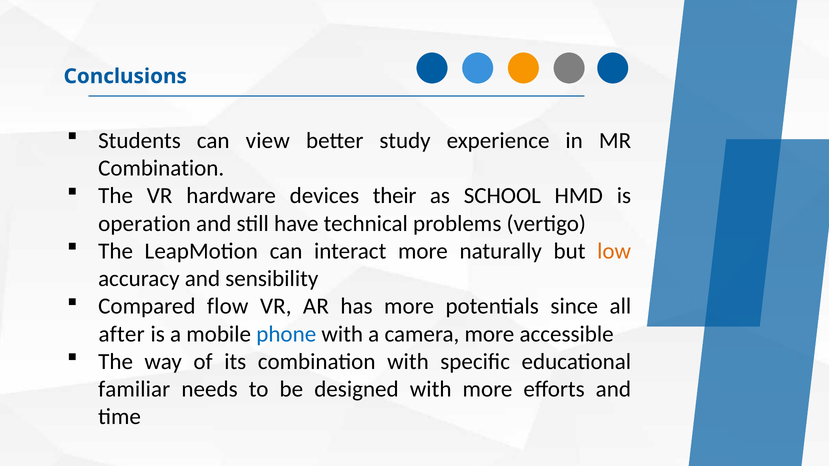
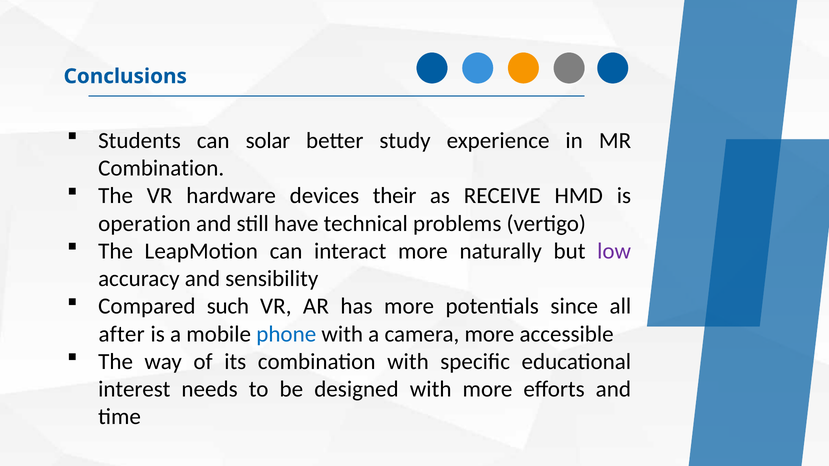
view: view -> solar
SCHOOL: SCHOOL -> RECEIVE
low colour: orange -> purple
flow: flow -> such
familiar: familiar -> interest
